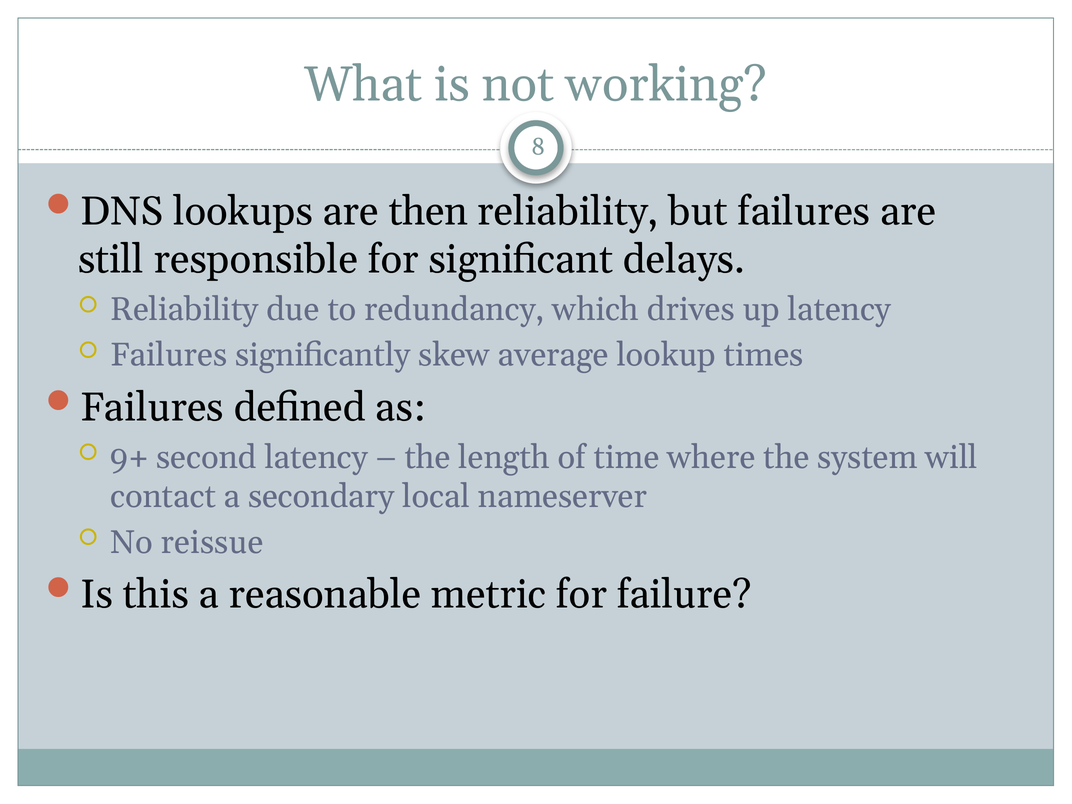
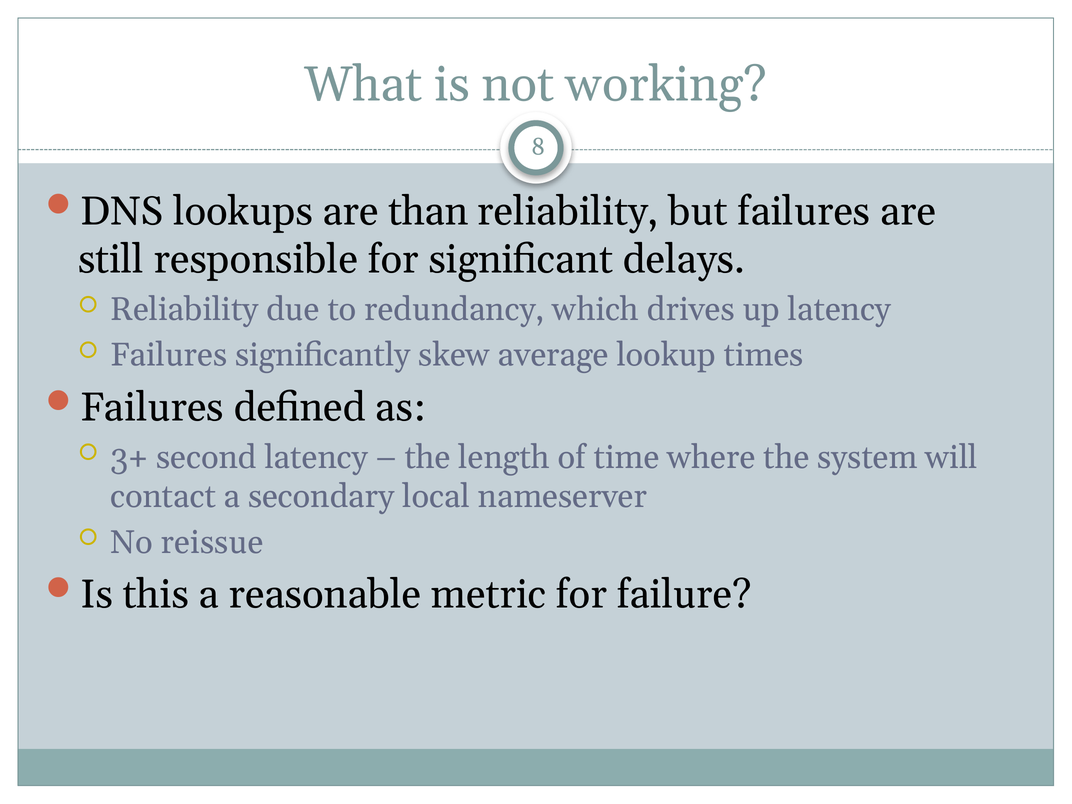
then: then -> than
9+: 9+ -> 3+
